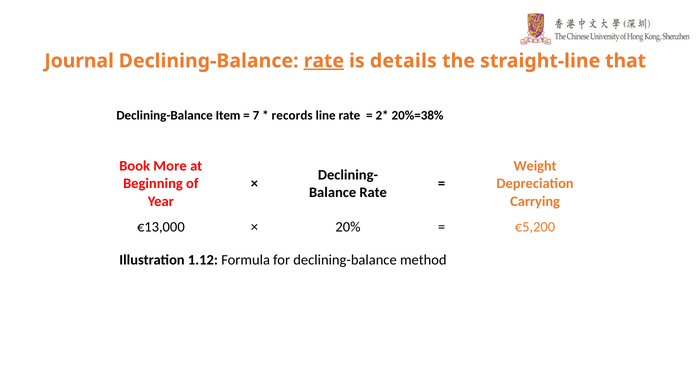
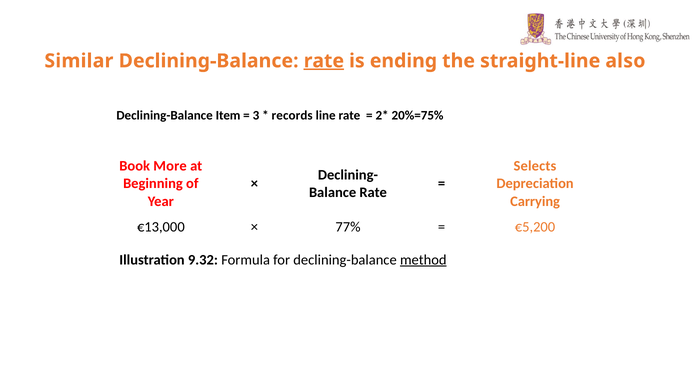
Journal: Journal -> Similar
details: details -> ending
that: that -> also
7: 7 -> 3
20%=38%: 20%=38% -> 20%=75%
Weight: Weight -> Selects
20%: 20% -> 77%
1.12: 1.12 -> 9.32
method underline: none -> present
